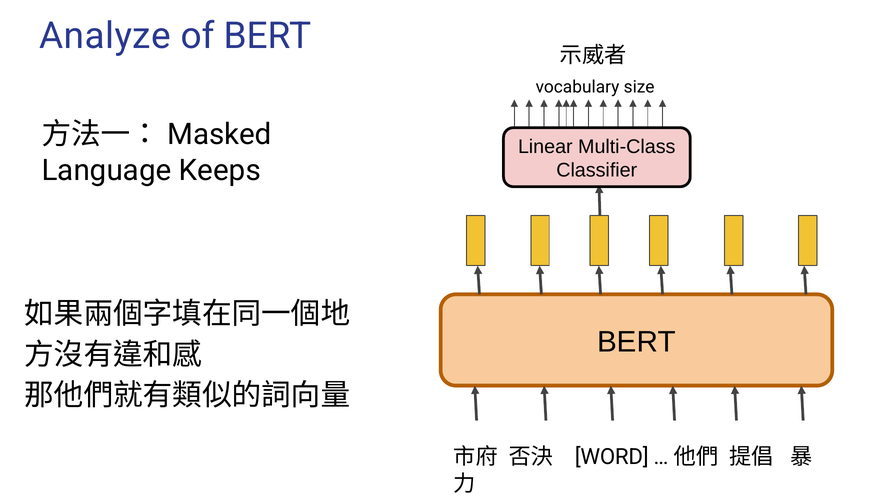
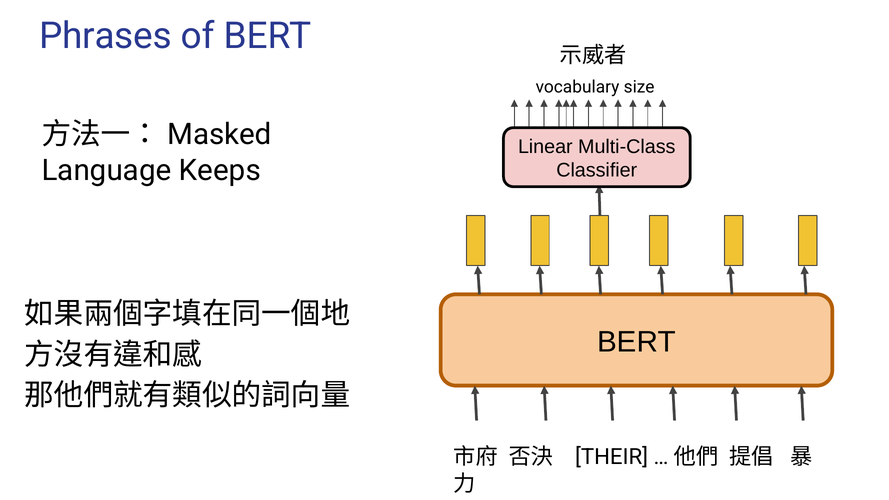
Analyze: Analyze -> Phrases
WORD: WORD -> THEIR
